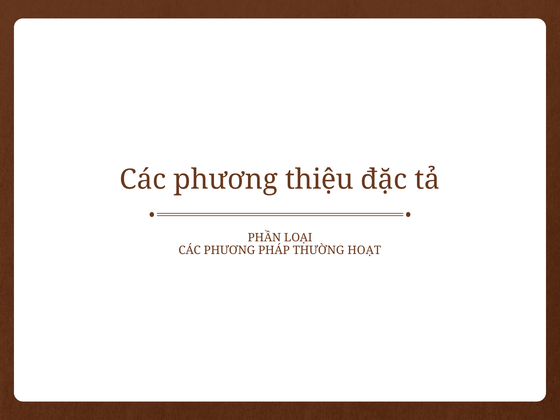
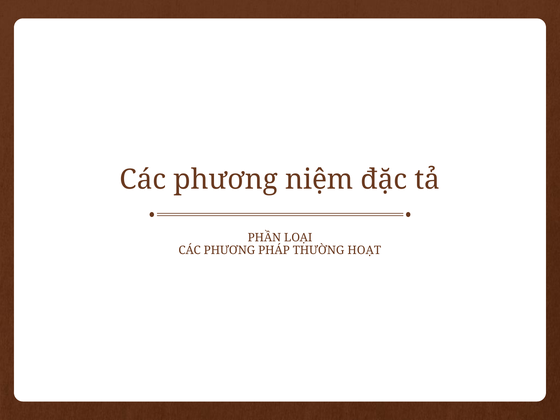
thiệu: thiệu -> niệm
